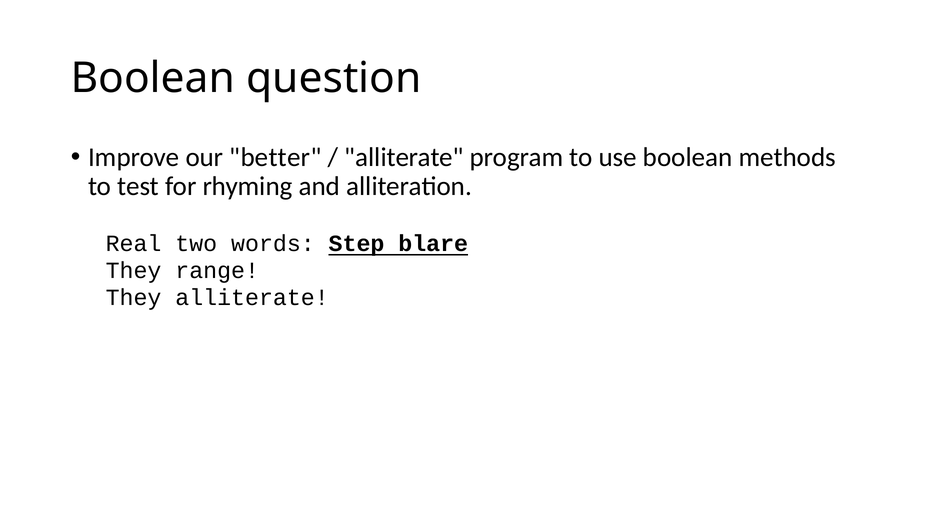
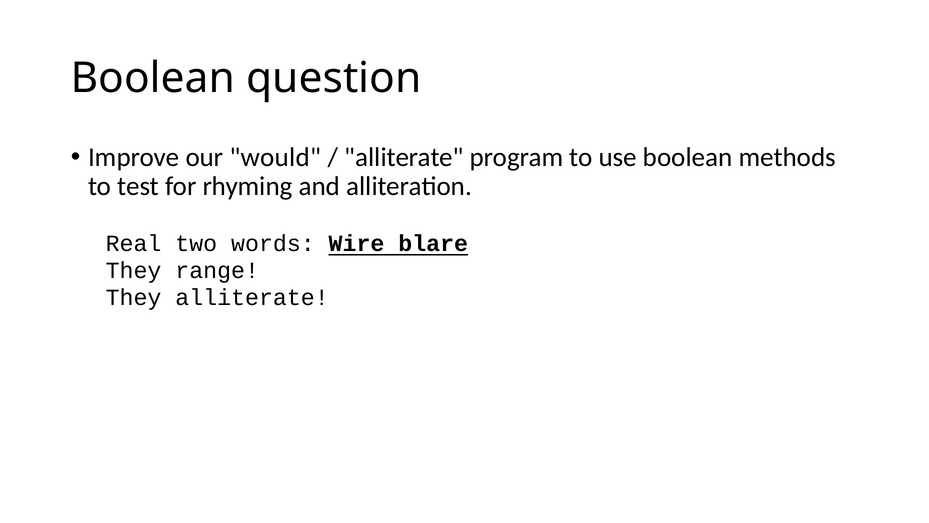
better: better -> would
Step: Step -> Wire
